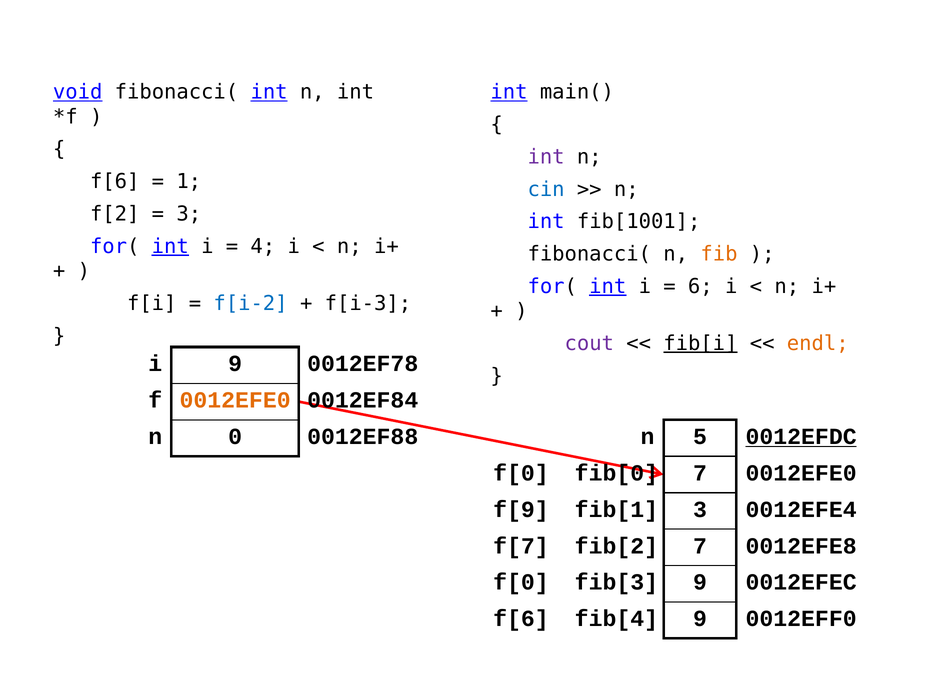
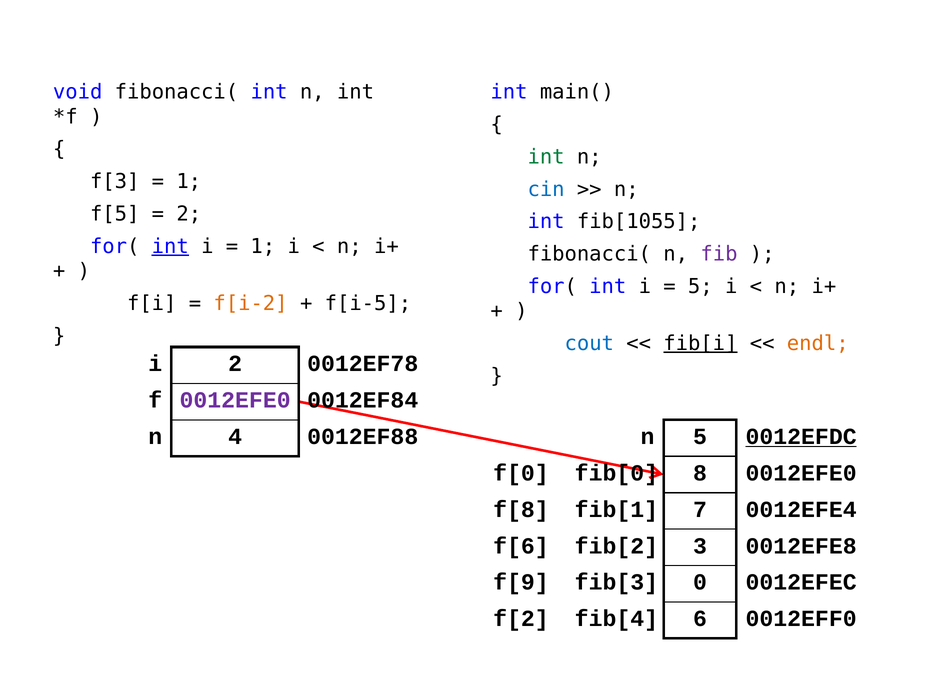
void underline: present -> none
int at (269, 92) underline: present -> none
int at (509, 92) underline: present -> none
int at (546, 157) colour: purple -> green
f[6 at (115, 182): f[6 -> f[3
f[2: f[2 -> f[5
3 at (189, 214): 3 -> 2
fib[1001: fib[1001 -> fib[1055
4 at (263, 247): 4 -> 1
fib colour: orange -> purple
int at (608, 287) underline: present -> none
6 at (700, 287): 6 -> 5
f[i-2 colour: blue -> orange
f[i-3: f[i-3 -> f[i-5
cout colour: purple -> blue
i 9: 9 -> 2
0012EFE0 at (235, 400) colour: orange -> purple
0: 0 -> 4
fib[0 7: 7 -> 8
f[9: f[9 -> f[8
fib[1 3: 3 -> 7
f[7: f[7 -> f[6
fib[2 7: 7 -> 3
f[0 at (521, 583): f[0 -> f[9
fib[3 9: 9 -> 0
f[6 at (521, 619): f[6 -> f[2
fib[4 9: 9 -> 6
